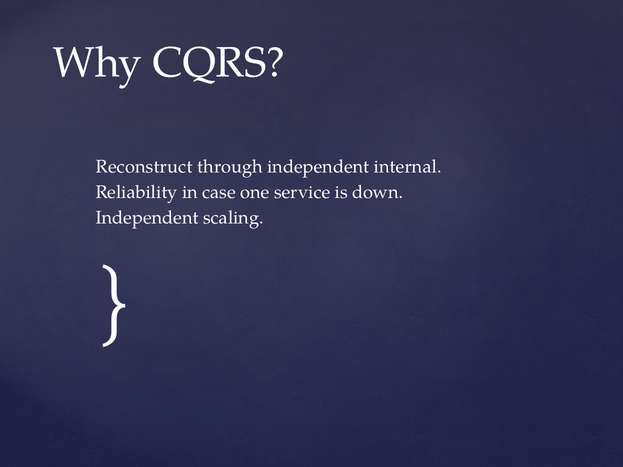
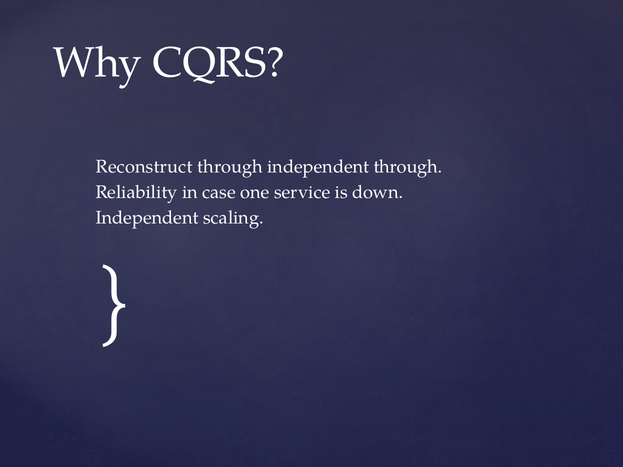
independent internal: internal -> through
